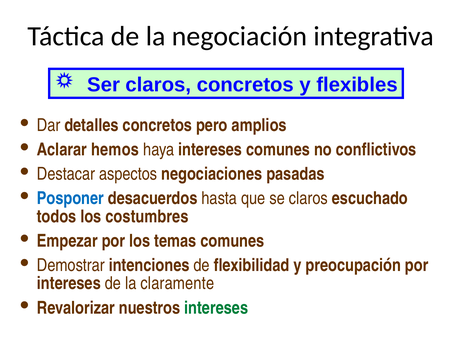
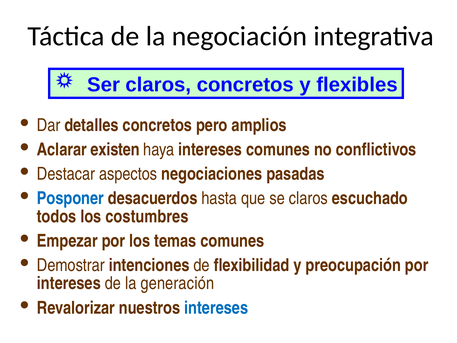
hemos: hemos -> existen
claramente: claramente -> generación
intereses at (216, 308) colour: green -> blue
